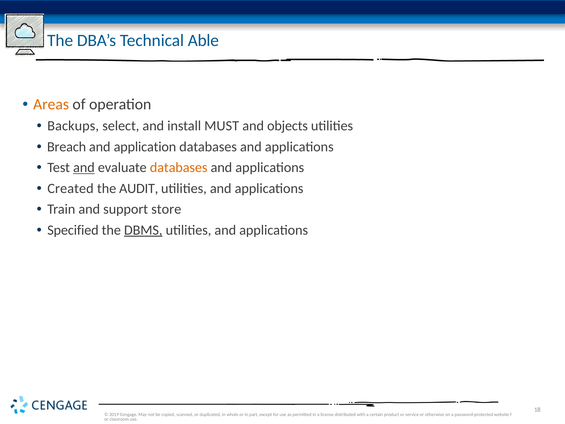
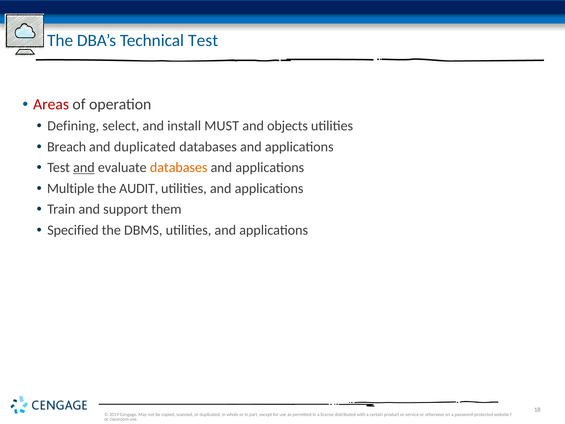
Technical Able: Able -> Test
Areas colour: orange -> red
Backups: Backups -> Defining
and application: application -> duplicated
Created: Created -> Multiple
store: store -> them
DBMS underline: present -> none
